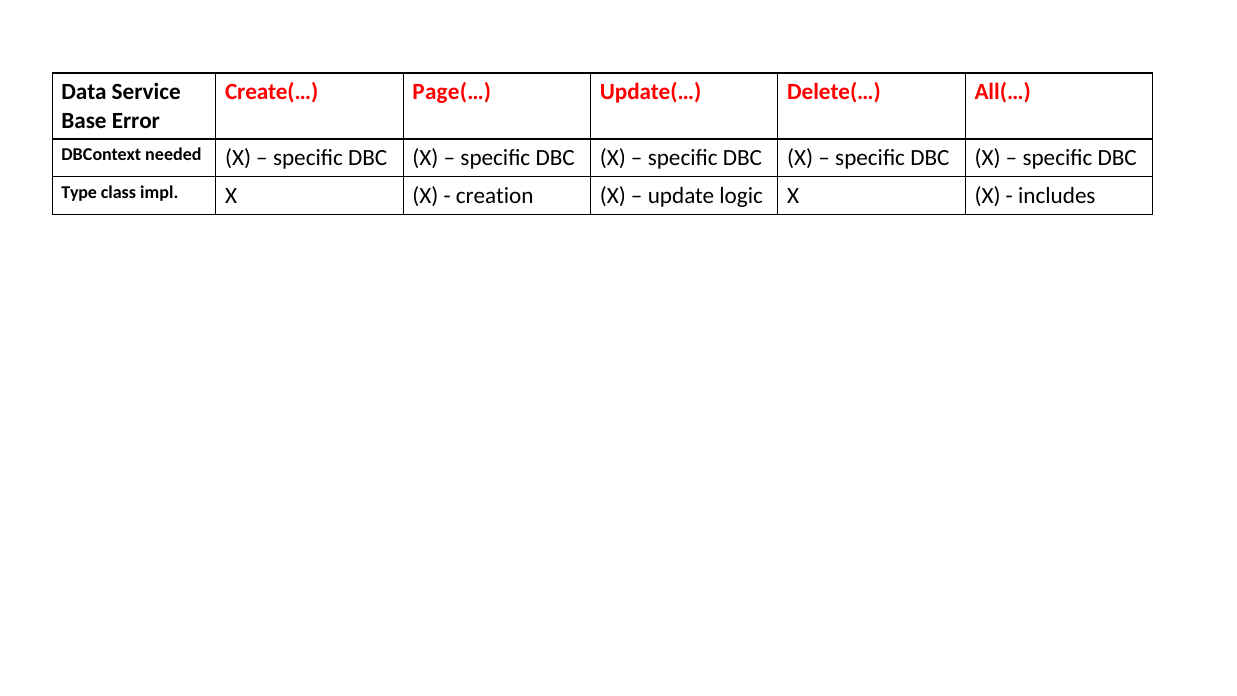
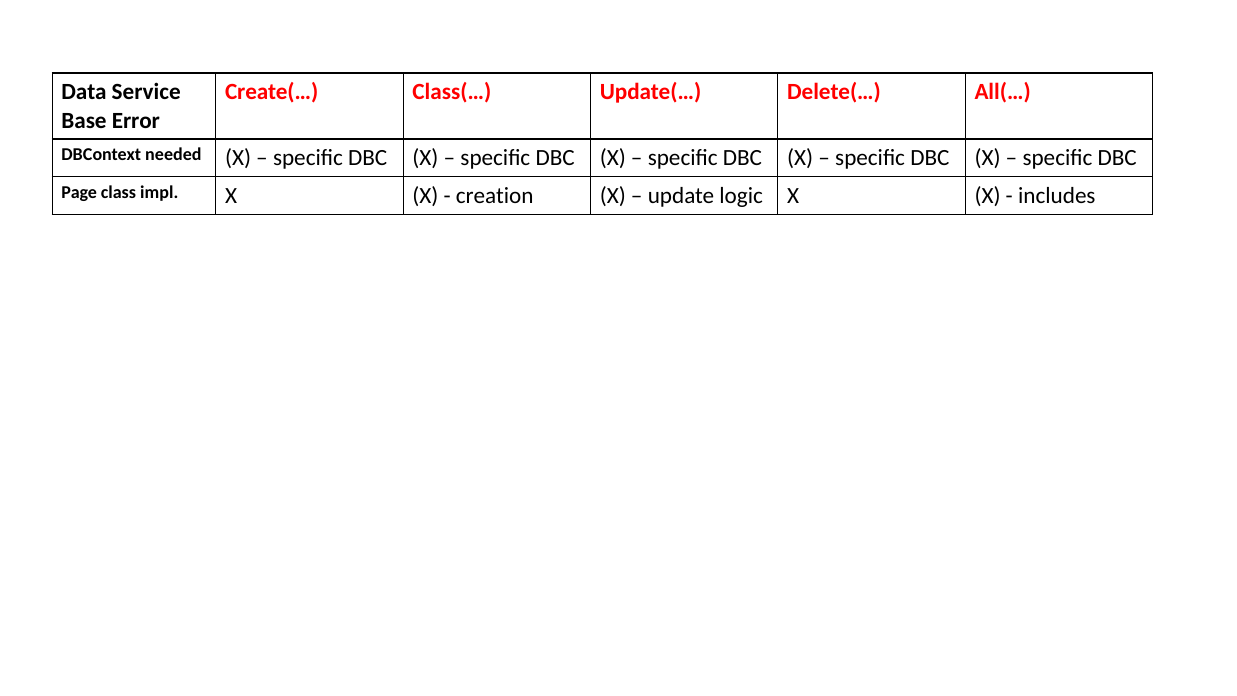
Page(…: Page(… -> Class(…
Type: Type -> Page
